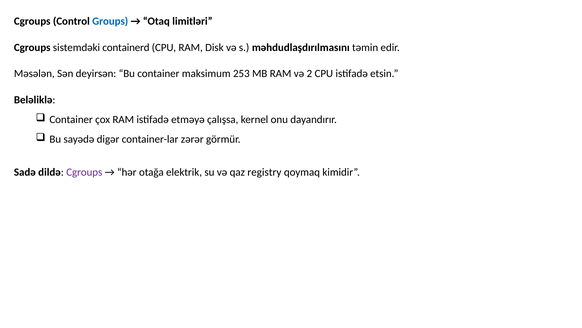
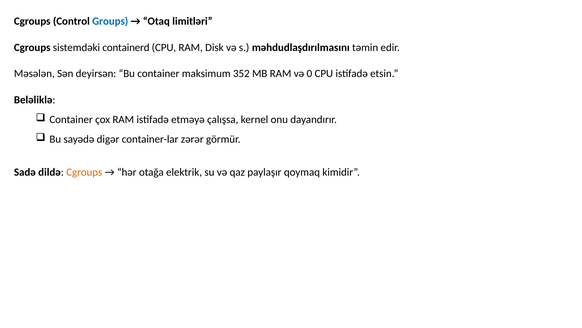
253: 253 -> 352
2: 2 -> 0
Cgroups at (84, 172) colour: purple -> orange
registry: registry -> paylaşır
